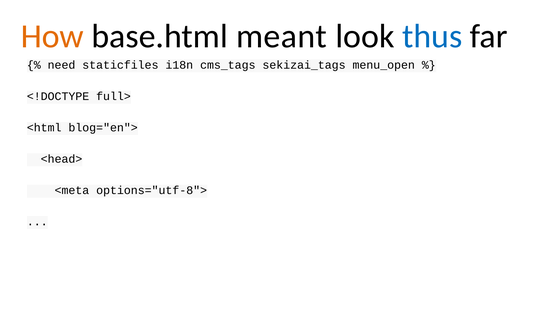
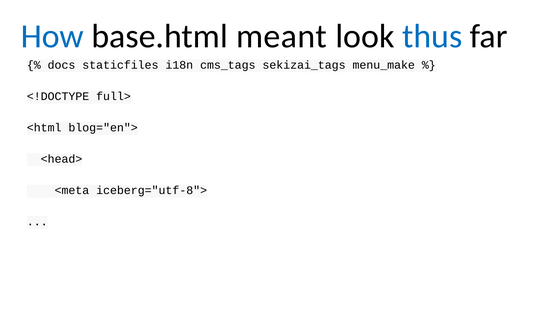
How colour: orange -> blue
need: need -> docs
menu_open: menu_open -> menu_make
options="utf-8">: options="utf-8"> -> iceberg="utf-8">
